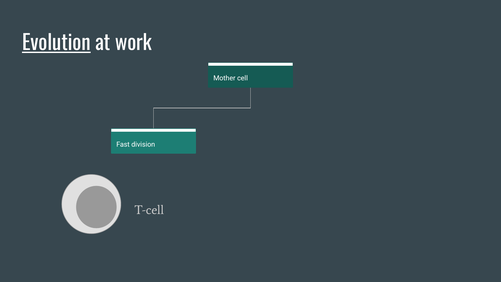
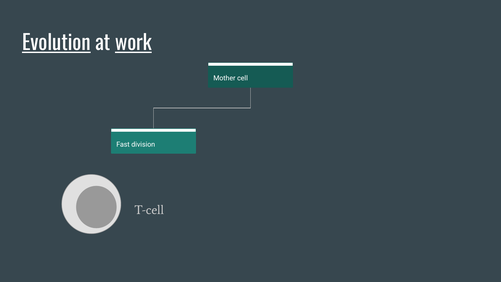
work underline: none -> present
